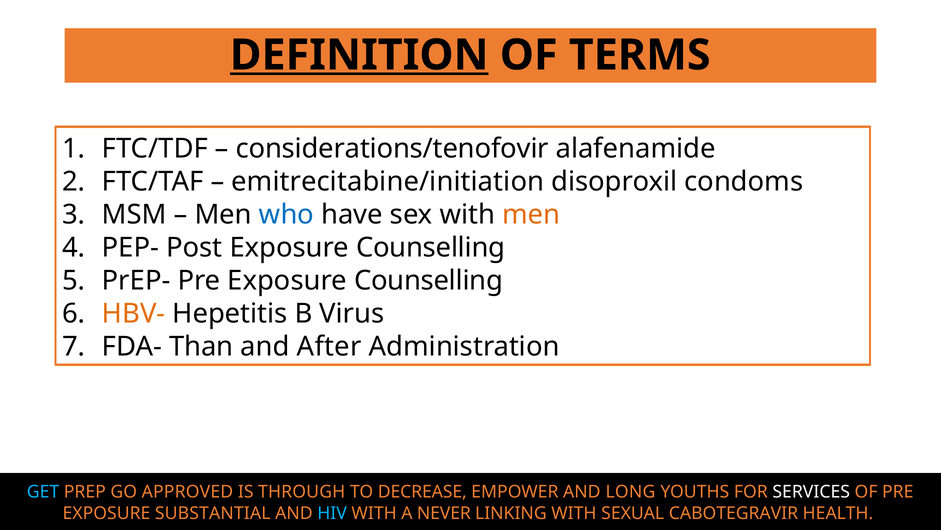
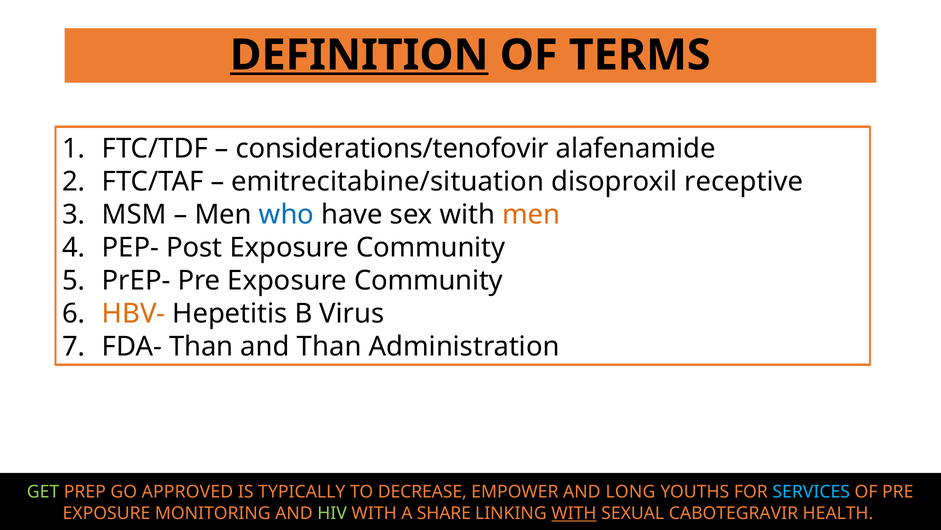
emitrecitabine/initiation: emitrecitabine/initiation -> emitrecitabine/situation
condoms: condoms -> receptive
Post Exposure Counselling: Counselling -> Community
Pre Exposure Counselling: Counselling -> Community
and After: After -> Than
GET colour: light blue -> light green
THROUGH: THROUGH -> TYPICALLY
SERVICES colour: white -> light blue
SUBSTANTIAL: SUBSTANTIAL -> MONITORING
HIV colour: light blue -> light green
NEVER: NEVER -> SHARE
WITH at (574, 513) underline: none -> present
